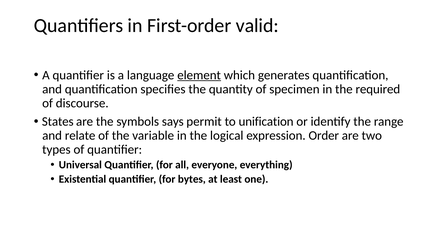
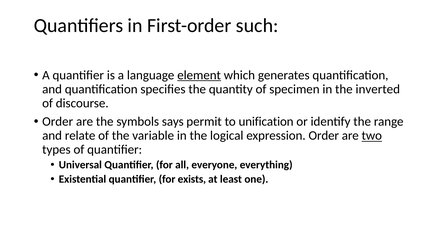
valid: valid -> such
required: required -> inverted
States at (58, 122): States -> Order
two underline: none -> present
bytes: bytes -> exists
